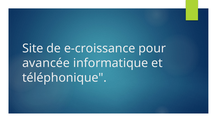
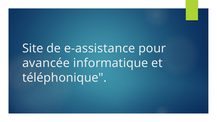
e-croissance: e-croissance -> e-assistance
